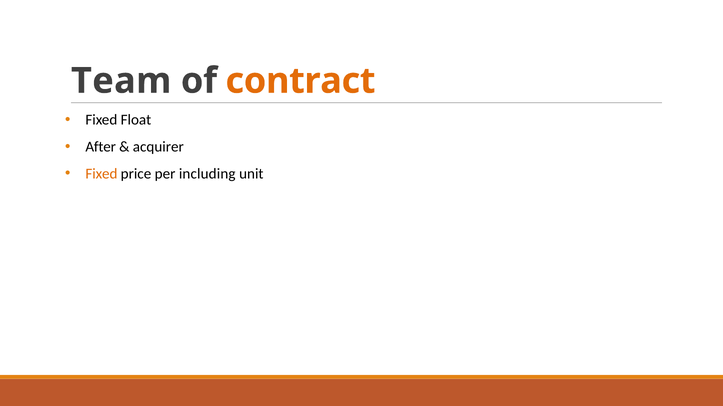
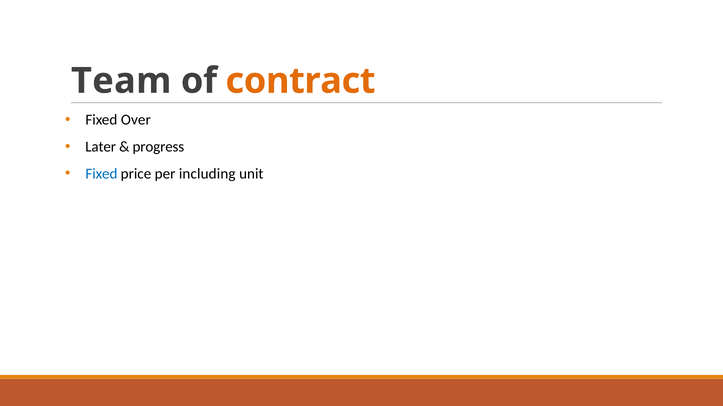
Float: Float -> Over
After: After -> Later
acquirer: acquirer -> progress
Fixed at (101, 174) colour: orange -> blue
